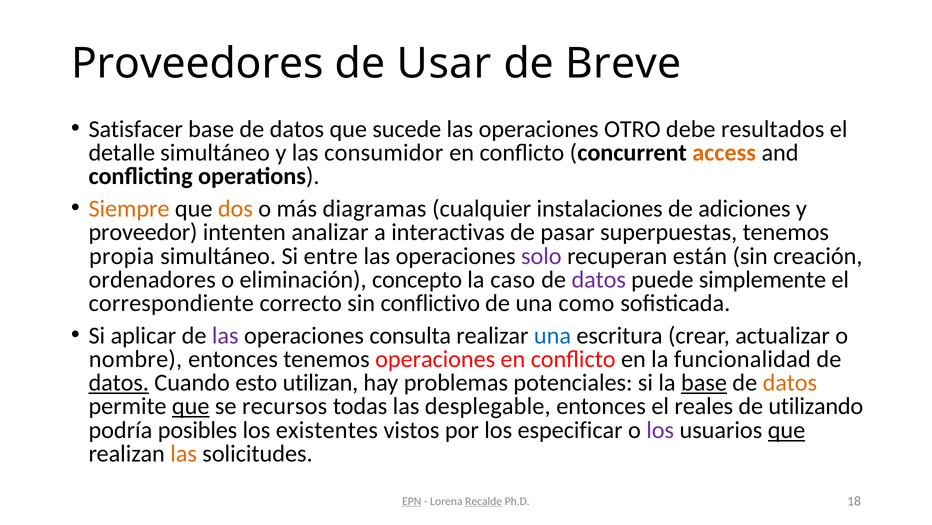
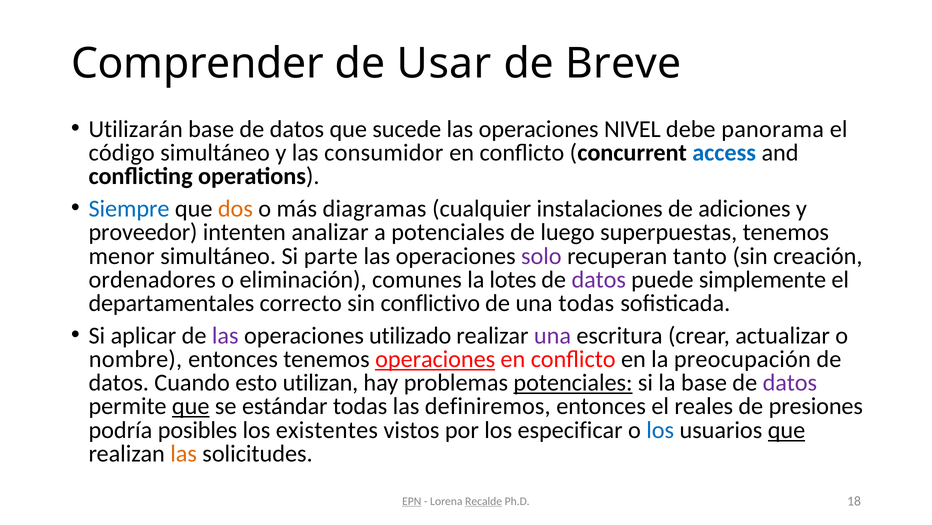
Proveedores: Proveedores -> Comprender
Satisfacer: Satisfacer -> Utilizarán
OTRO: OTRO -> NIVEL
resultados: resultados -> panorama
detalle: detalle -> código
access colour: orange -> blue
Siempre colour: orange -> blue
a interactivas: interactivas -> potenciales
pasar: pasar -> luego
propia: propia -> menor
entre: entre -> parte
están: están -> tanto
concepto: concepto -> comunes
caso: caso -> lotes
correspondiente: correspondiente -> departamentales
una como: como -> todas
consulta: consulta -> utilizado
una at (552, 335) colour: blue -> purple
operaciones at (435, 359) underline: none -> present
funcionalidad: funcionalidad -> preocupación
datos at (119, 382) underline: present -> none
potenciales at (573, 382) underline: none -> present
base at (704, 382) underline: present -> none
datos at (790, 382) colour: orange -> purple
recursos: recursos -> estándar
desplegable: desplegable -> definiremos
utilizando: utilizando -> presiones
los at (660, 429) colour: purple -> blue
